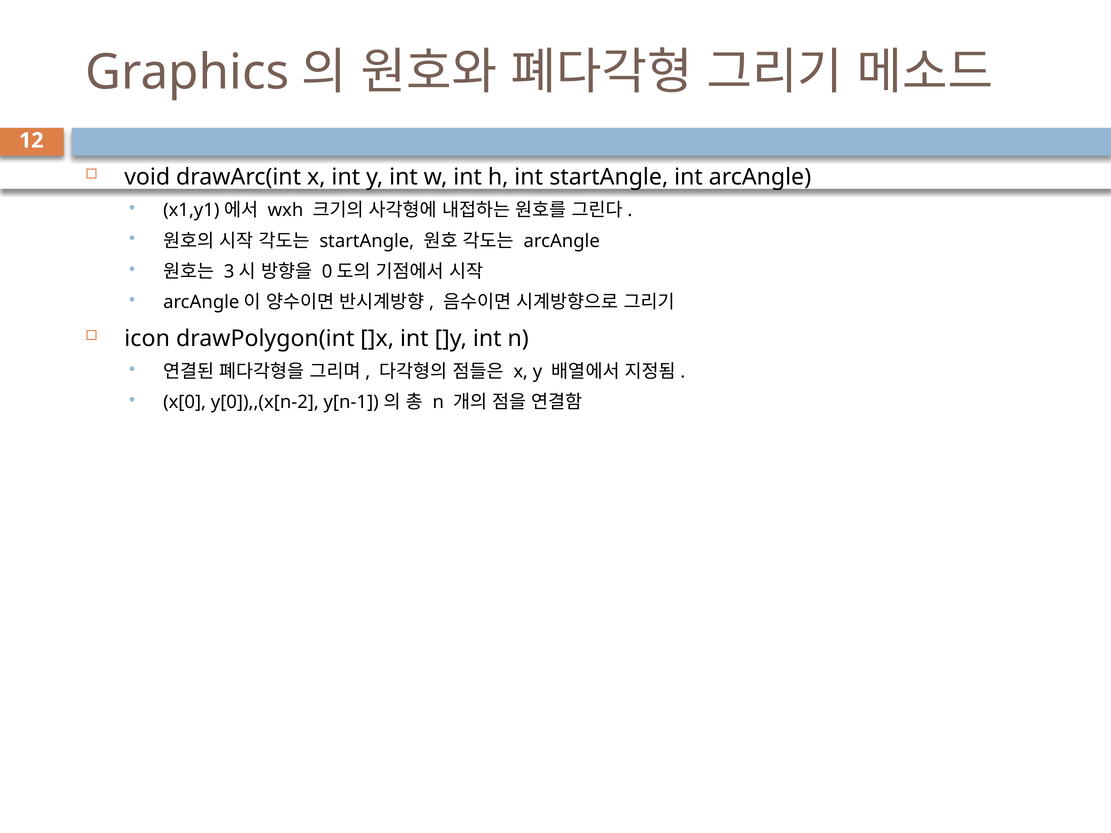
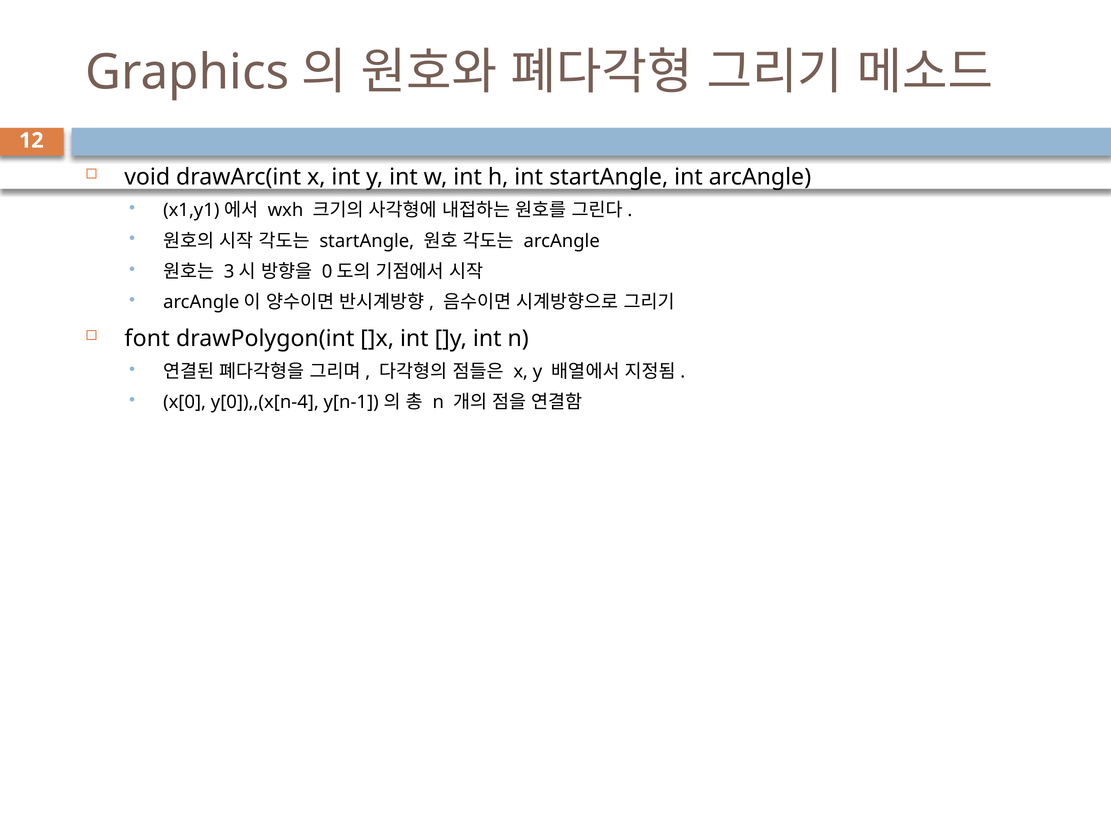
icon: icon -> font
y[0]),,(x[n-2: y[0]),,(x[n-2 -> y[0]),,(x[n-4
